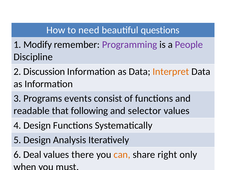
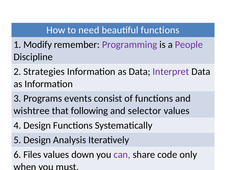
beautiful questions: questions -> functions
Discussion: Discussion -> Strategies
Interpret colour: orange -> purple
readable: readable -> wishtree
Deal: Deal -> Files
there: there -> down
can colour: orange -> purple
right: right -> code
